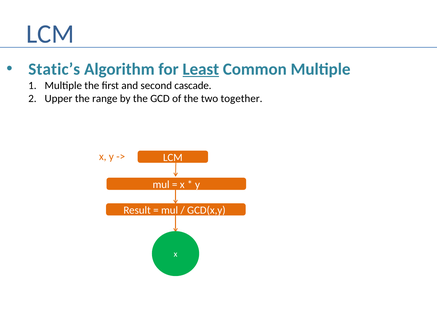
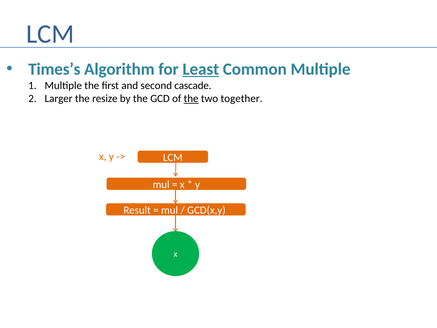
Static’s: Static’s -> Times’s
Upper: Upper -> Larger
range: range -> resize
the at (191, 99) underline: none -> present
